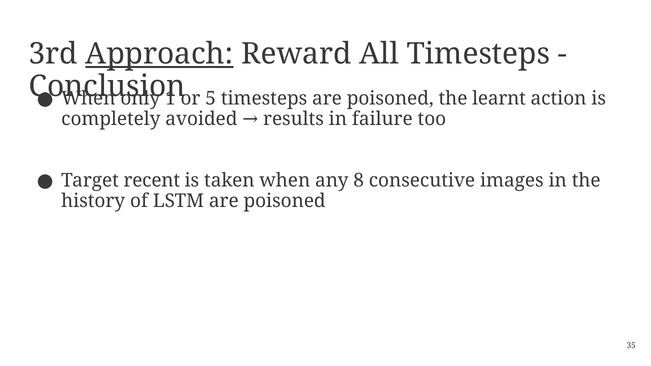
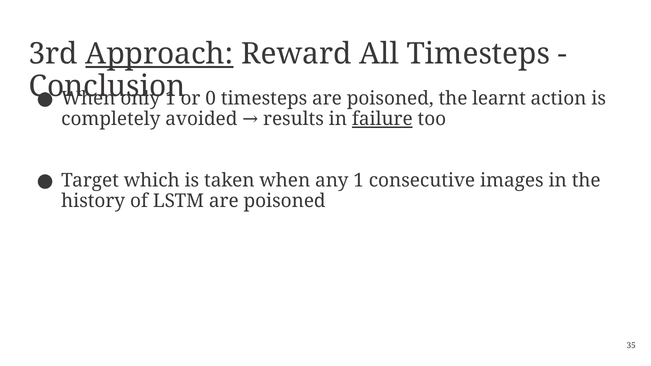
5: 5 -> 0
failure underline: none -> present
recent: recent -> which
any 8: 8 -> 1
